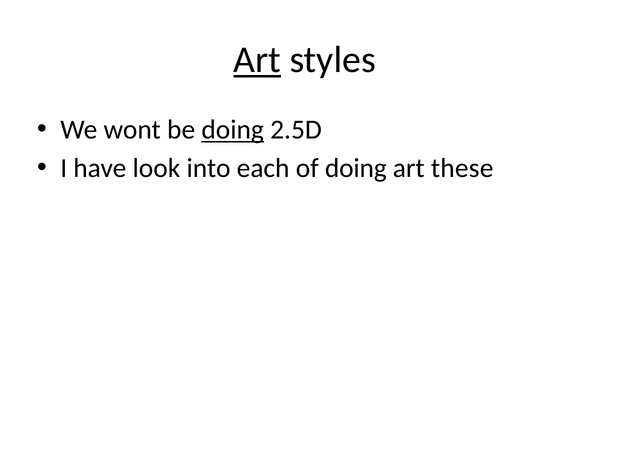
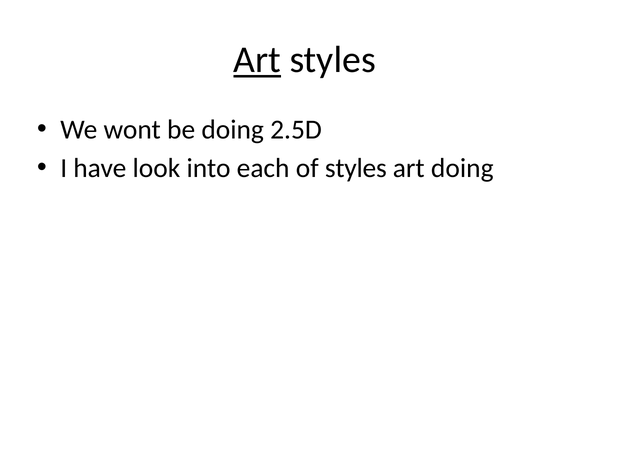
doing at (233, 130) underline: present -> none
of doing: doing -> styles
art these: these -> doing
